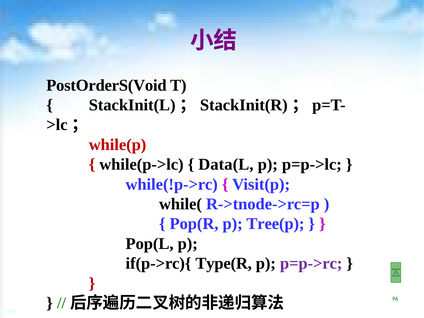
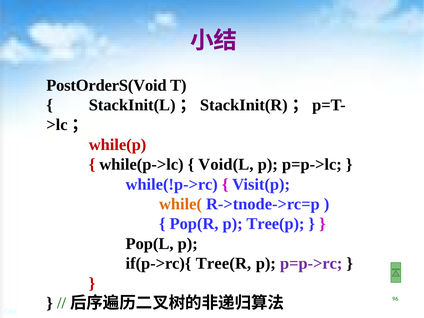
Data(L: Data(L -> Void(L
while( colour: black -> orange
Type(R: Type(R -> Tree(R
